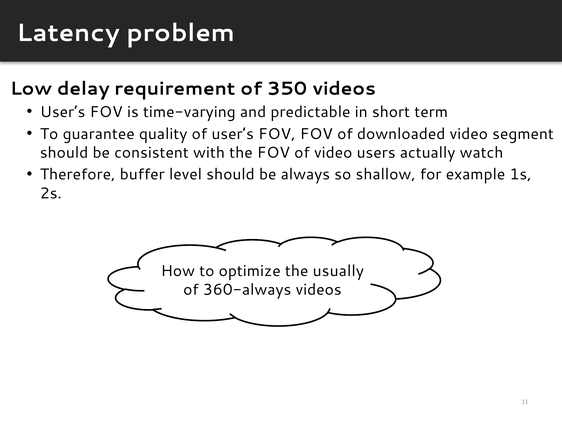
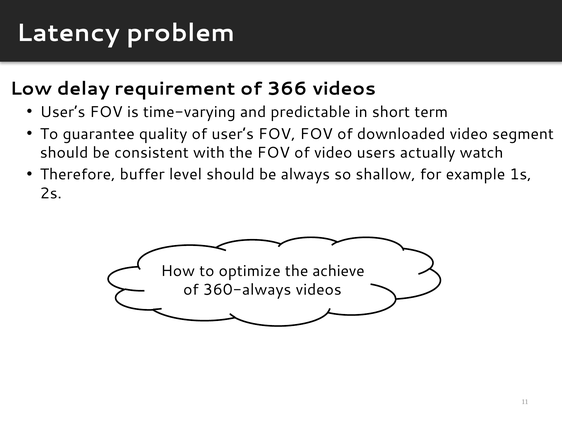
350: 350 -> 366
usually: usually -> achieve
